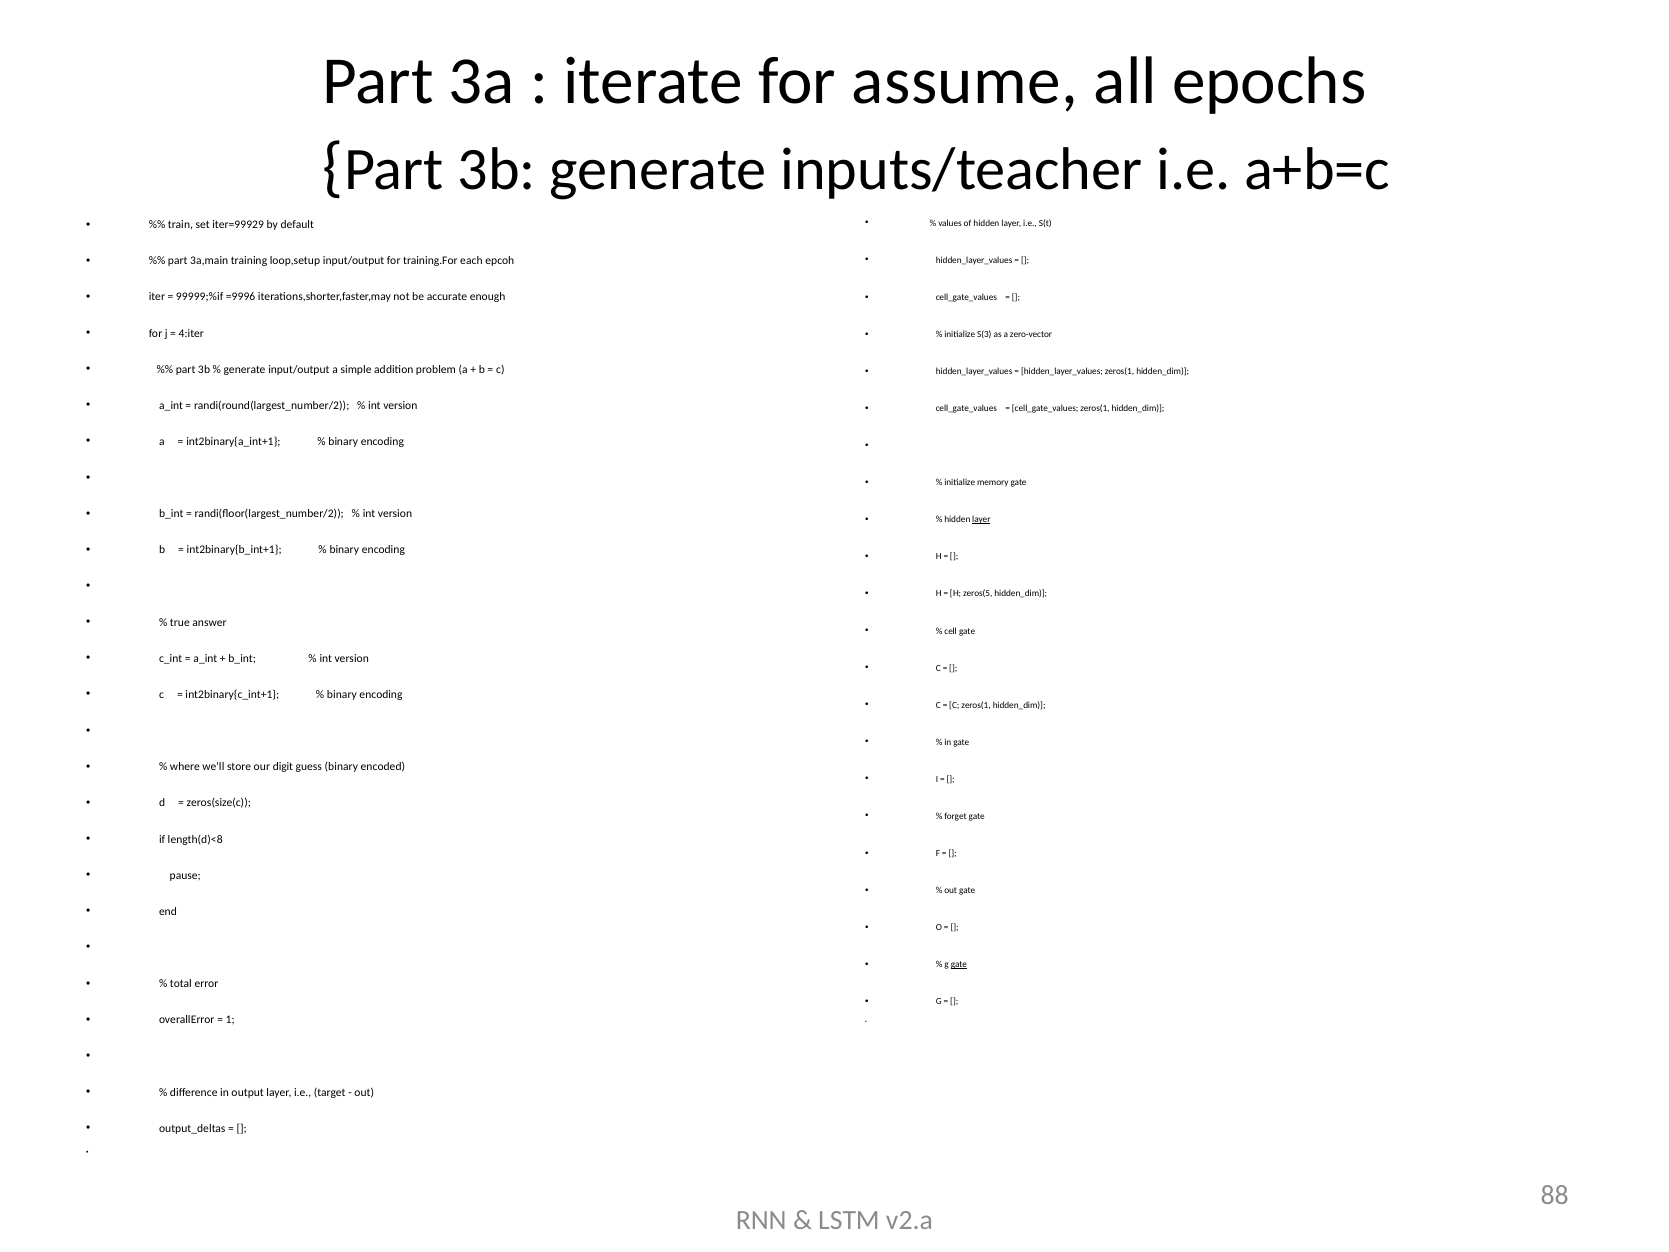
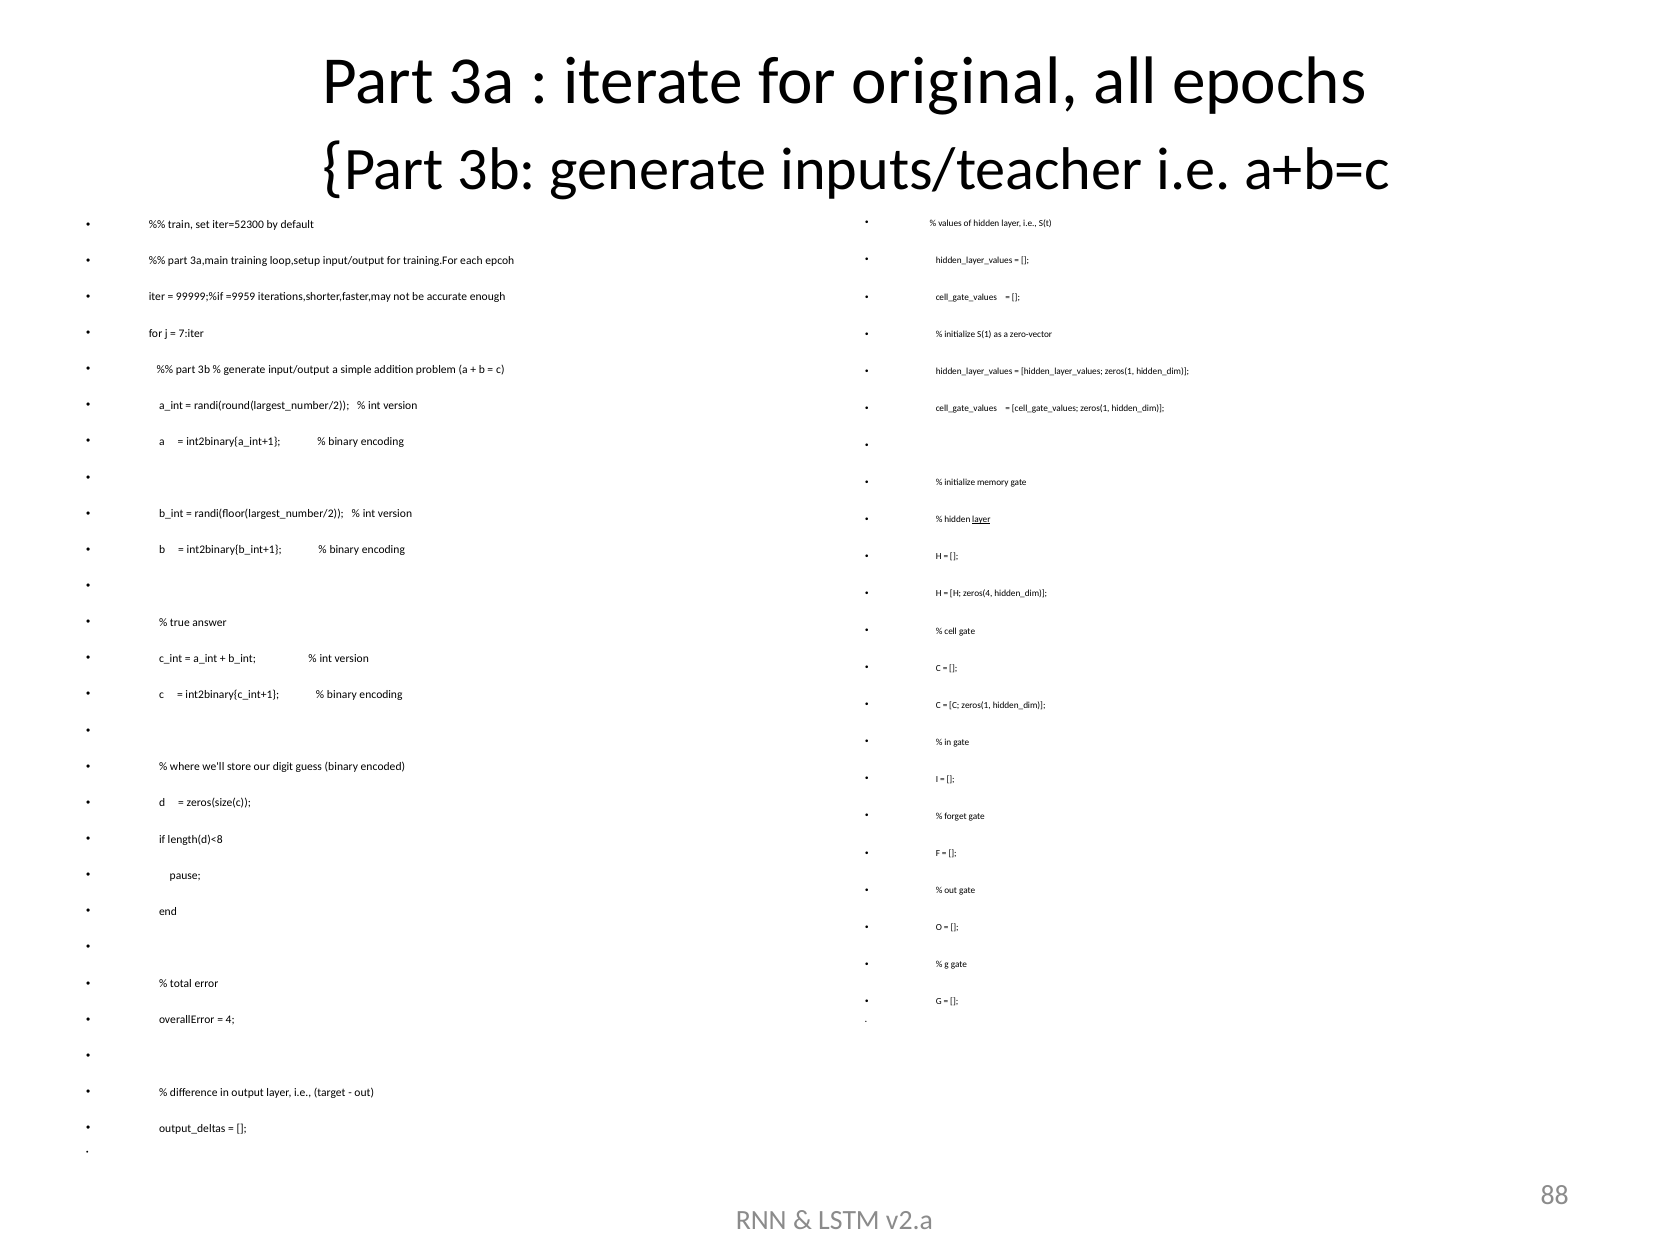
assume: assume -> original
iter=99929: iter=99929 -> iter=52300
=9996: =9996 -> =9959
4:iter: 4:iter -> 7:iter
S(3: S(3 -> S(1
zeros(5: zeros(5 -> zeros(4
gate at (959, 964) underline: present -> none
1: 1 -> 4
